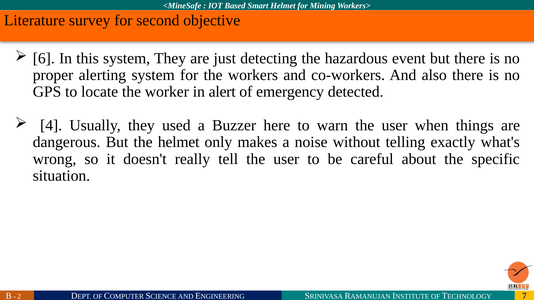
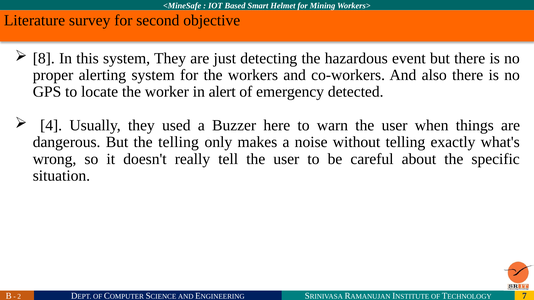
6: 6 -> 8
the helmet: helmet -> telling
